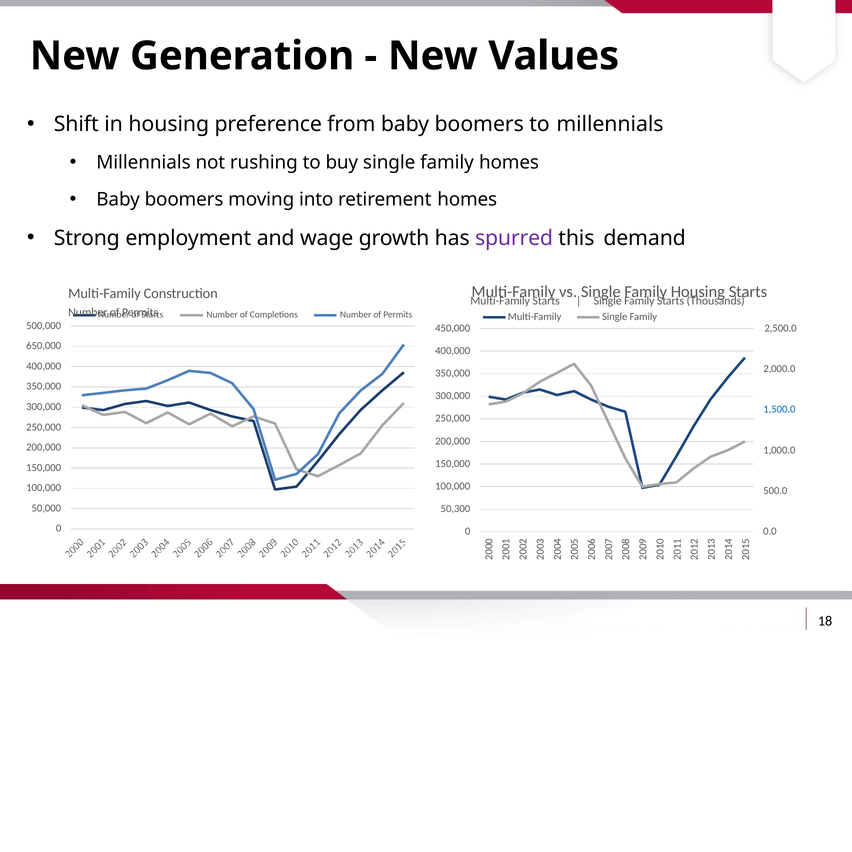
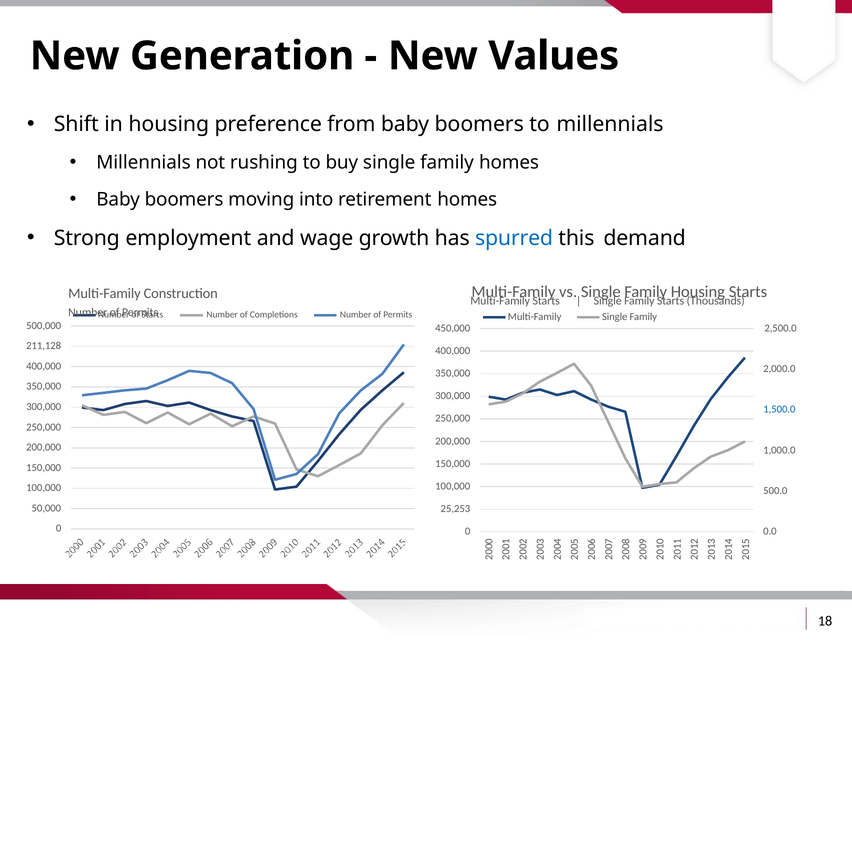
spurred colour: purple -> blue
650,000: 650,000 -> 211,128
50,300: 50,300 -> 25,253
